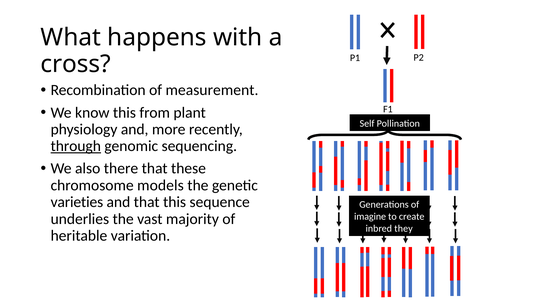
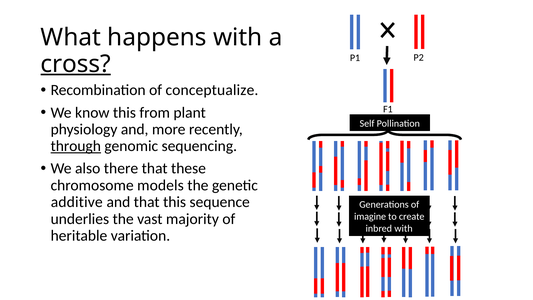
cross underline: none -> present
measurement: measurement -> conceptualize
varieties: varieties -> additive
inbred they: they -> with
